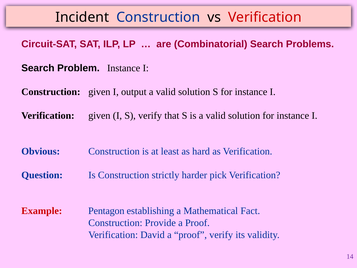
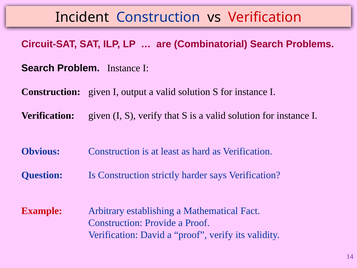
pick: pick -> says
Pentagon: Pentagon -> Arbitrary
